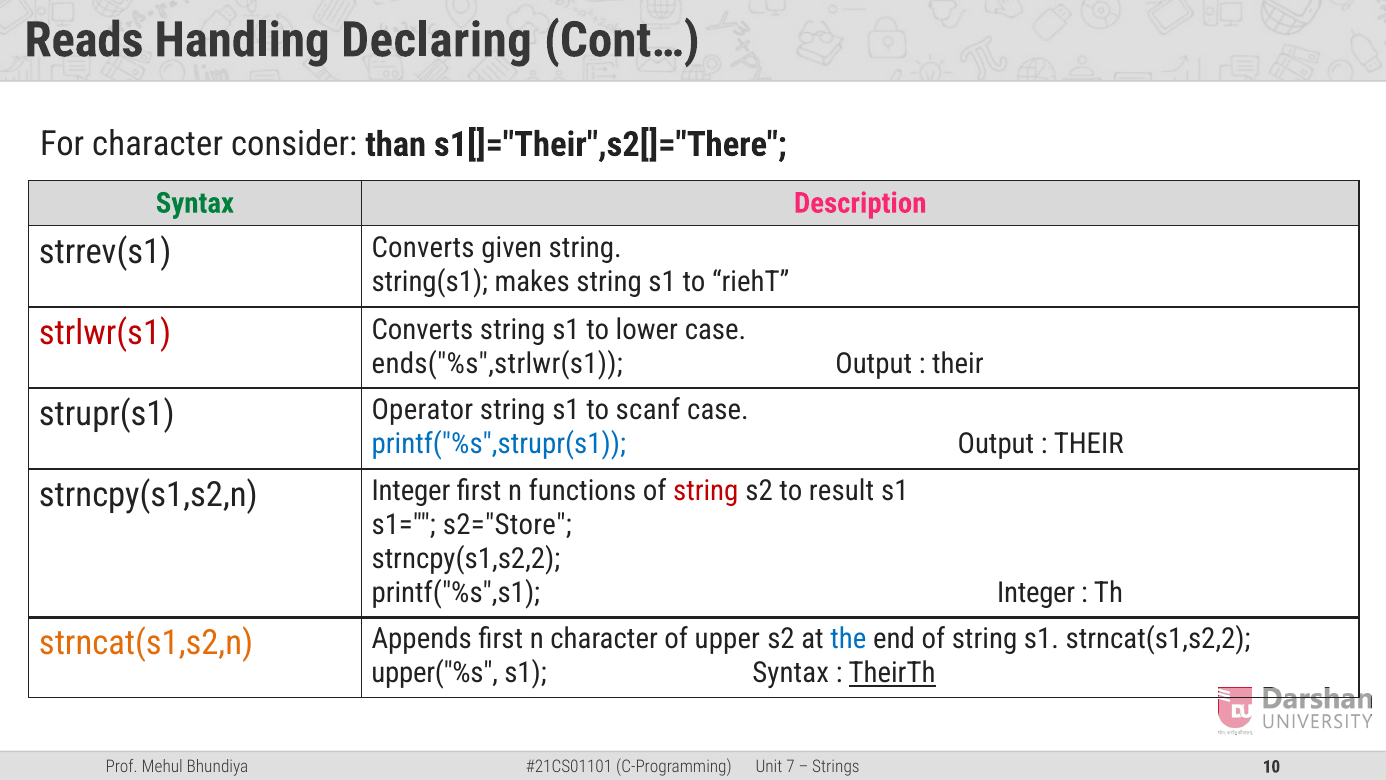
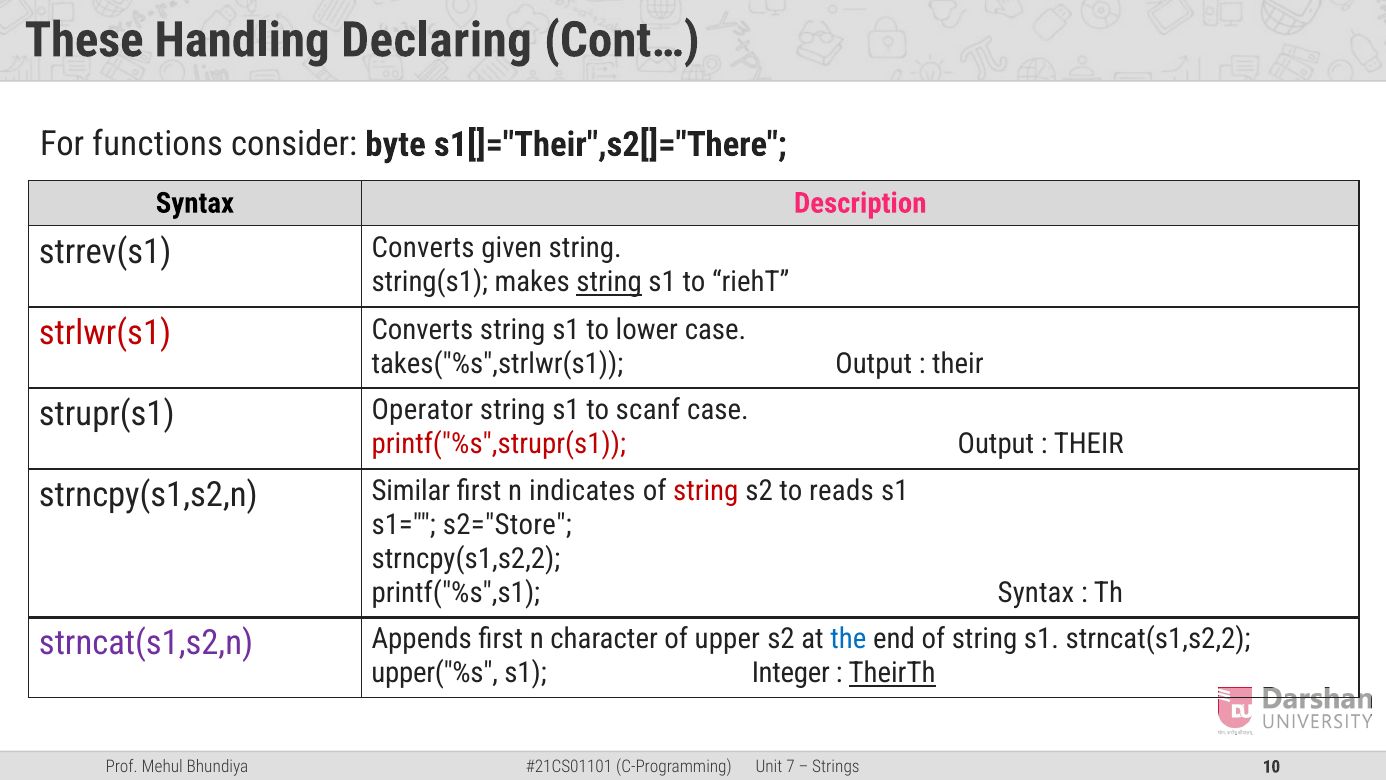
Reads: Reads -> These
For character: character -> functions
than: than -> byte
Syntax at (195, 203) colour: green -> black
string at (609, 282) underline: none -> present
ends("%s",strlwr(s1: ends("%s",strlwr(s1 -> takes("%s",strlwr(s1
printf("%s",strupr(s1 colour: blue -> red
strncpy(s1,s2,n Integer: Integer -> Similar
functions: functions -> indicates
result: result -> reads
printf("%s",s1 Integer: Integer -> Syntax
strncat(s1,s2,n colour: orange -> purple
s1 Syntax: Syntax -> Integer
